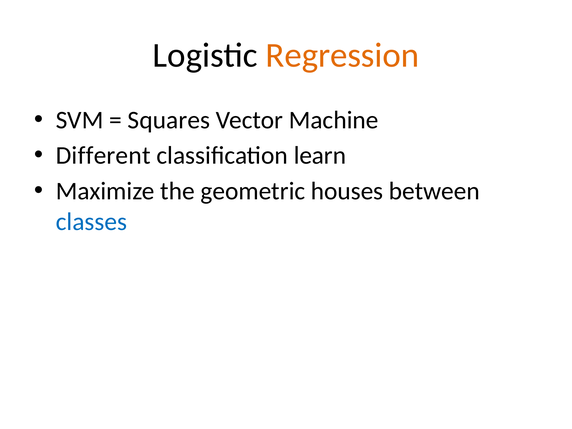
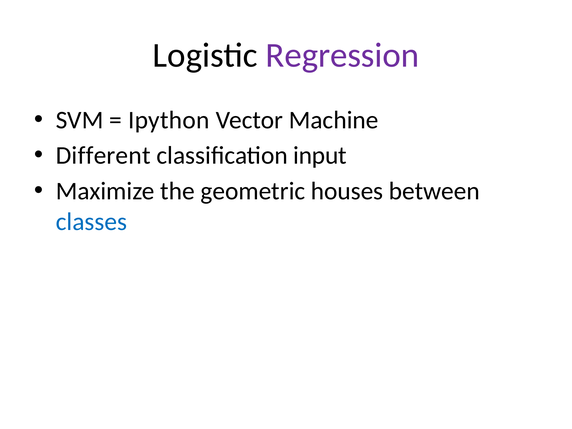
Regression colour: orange -> purple
Squares: Squares -> Ipython
learn: learn -> input
